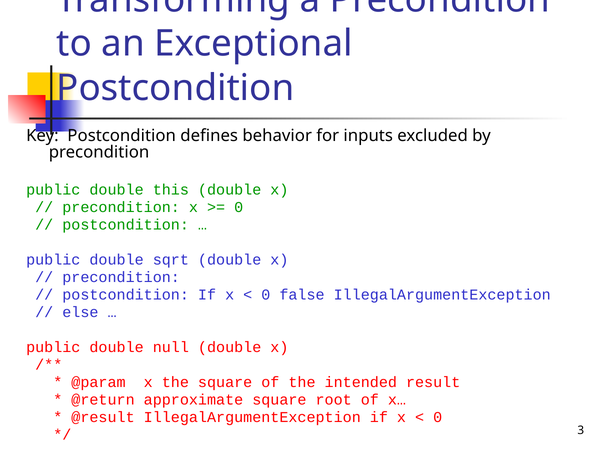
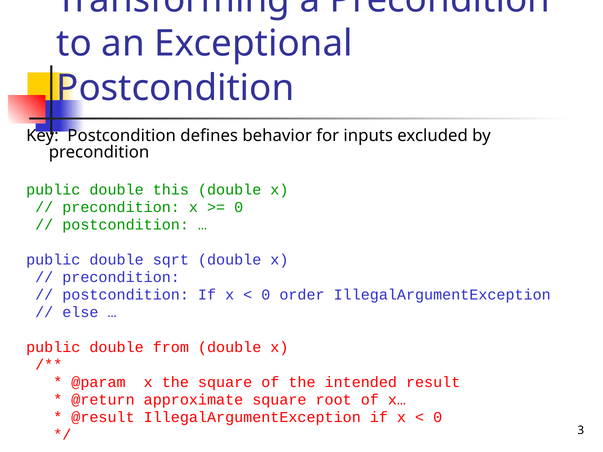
false: false -> order
null: null -> from
